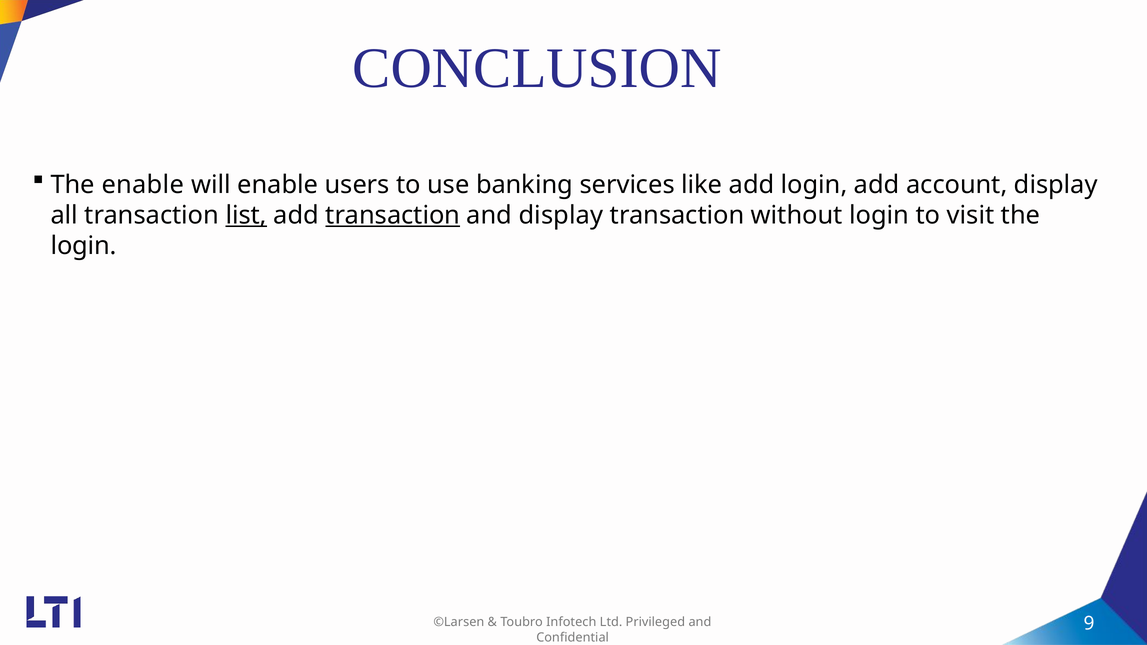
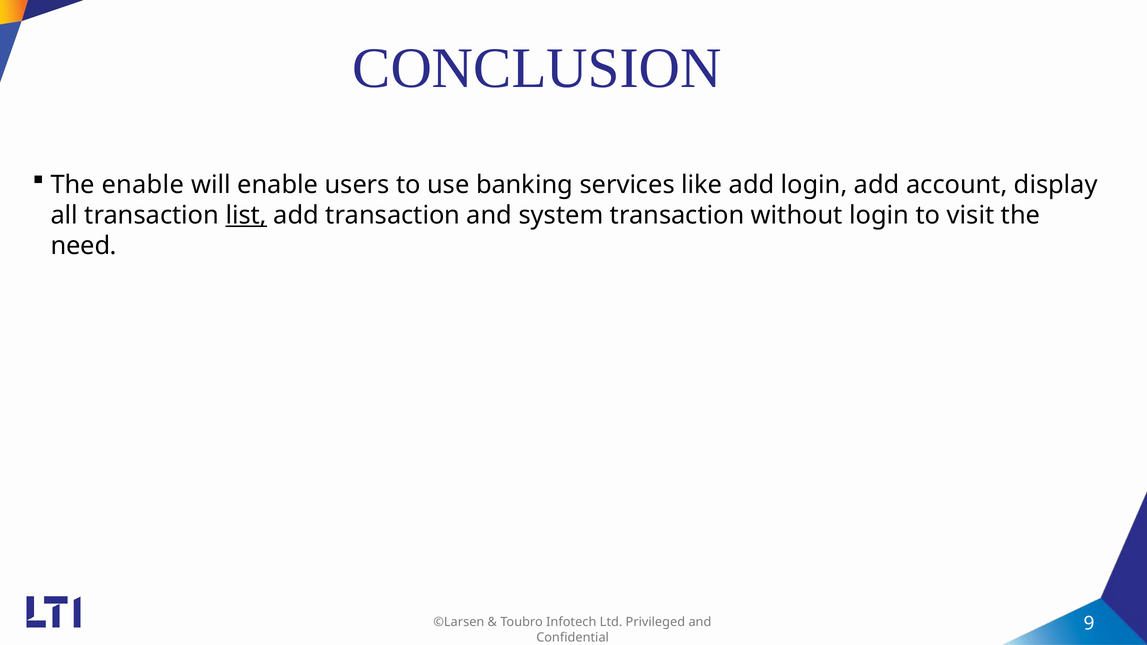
transaction at (393, 215) underline: present -> none
and display: display -> system
login at (84, 246): login -> need
